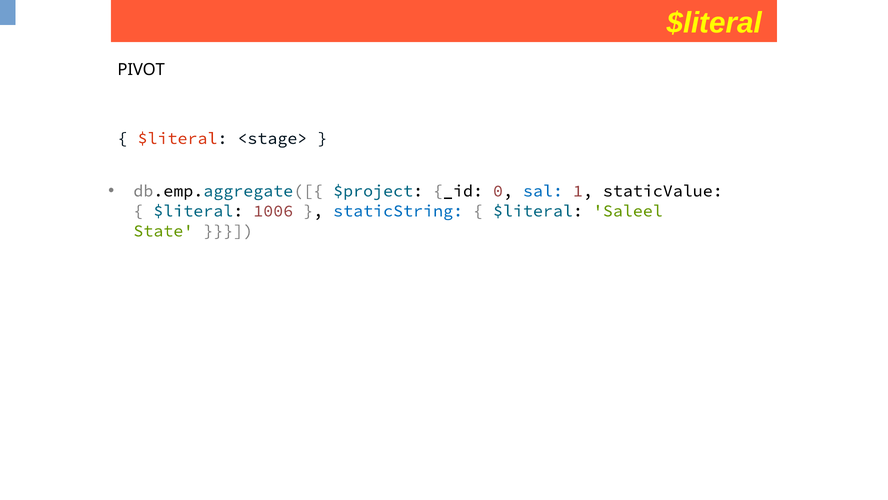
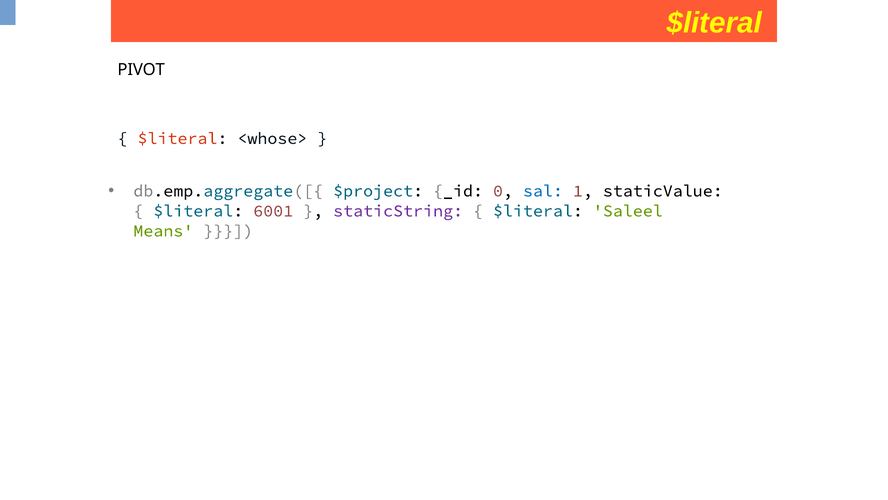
<stage>: <stage> -> <whose>
1006: 1006 -> 6001
staticString colour: blue -> purple
State: State -> Means
